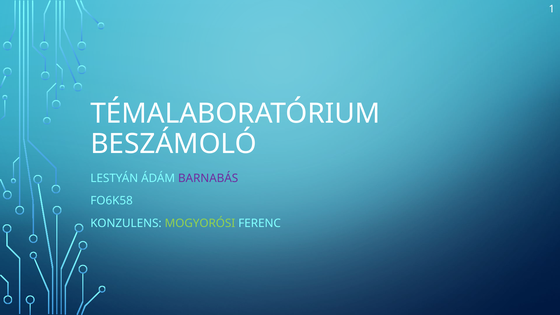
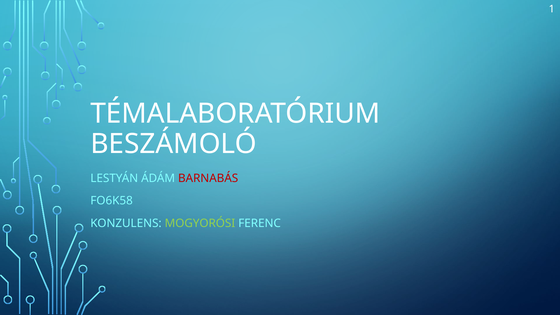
BARNABÁS colour: purple -> red
